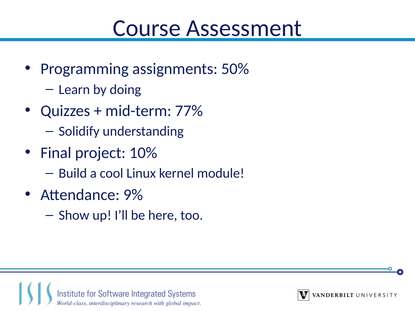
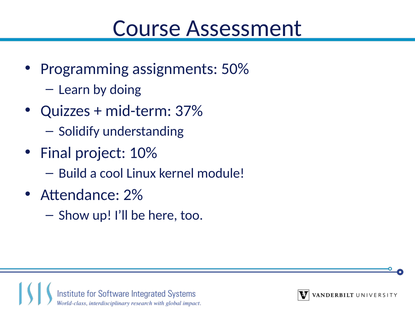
77%: 77% -> 37%
9%: 9% -> 2%
